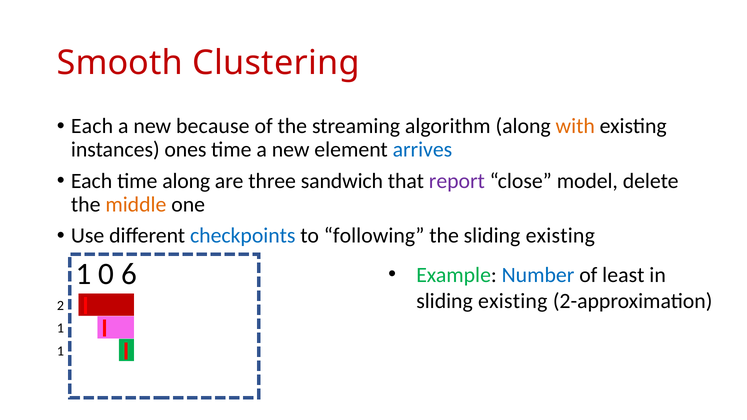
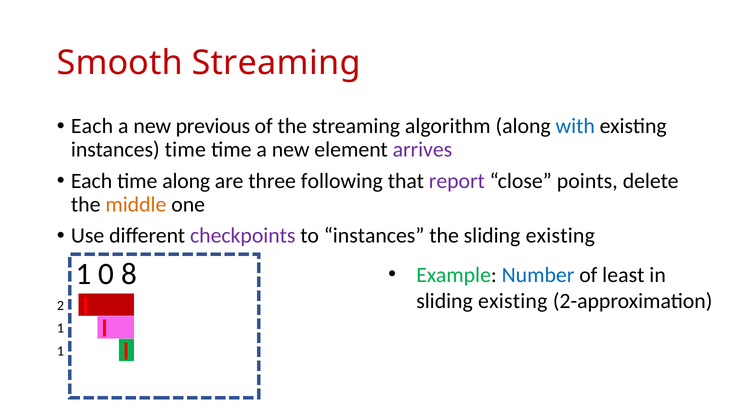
Smooth Clustering: Clustering -> Streaming
because: because -> previous
with colour: orange -> blue
instances ones: ones -> time
arrives colour: blue -> purple
sandwich: sandwich -> following
model: model -> points
checkpoints colour: blue -> purple
to following: following -> instances
6: 6 -> 8
